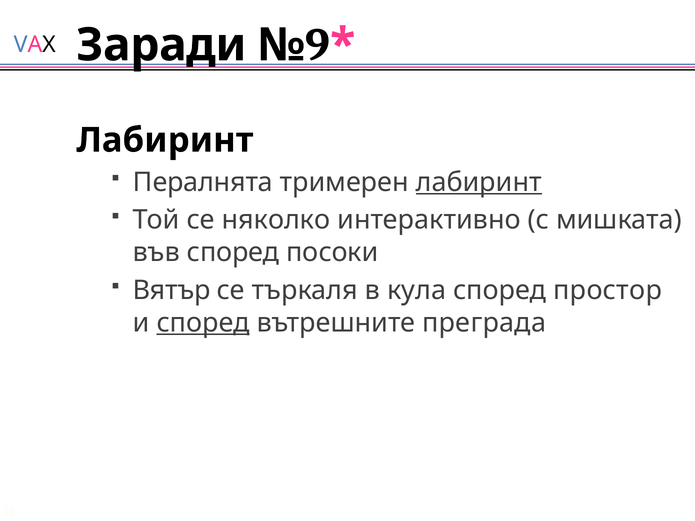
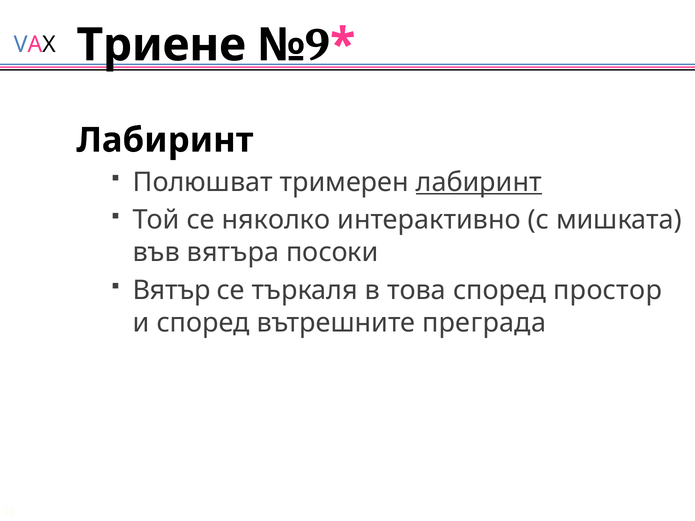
Заради: Заради -> Триене
Пералнята: Пералнята -> Полюшват
във според: според -> вятъра
кула: кула -> това
според at (203, 323) underline: present -> none
